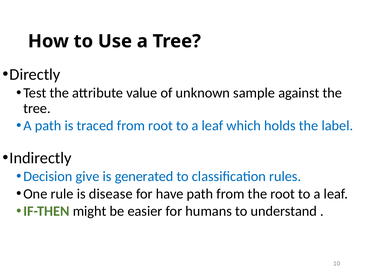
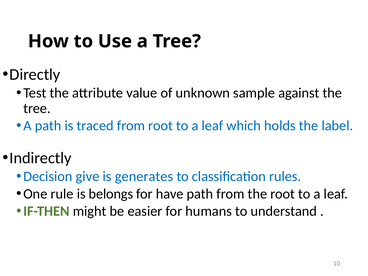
generated: generated -> generates
disease: disease -> belongs
